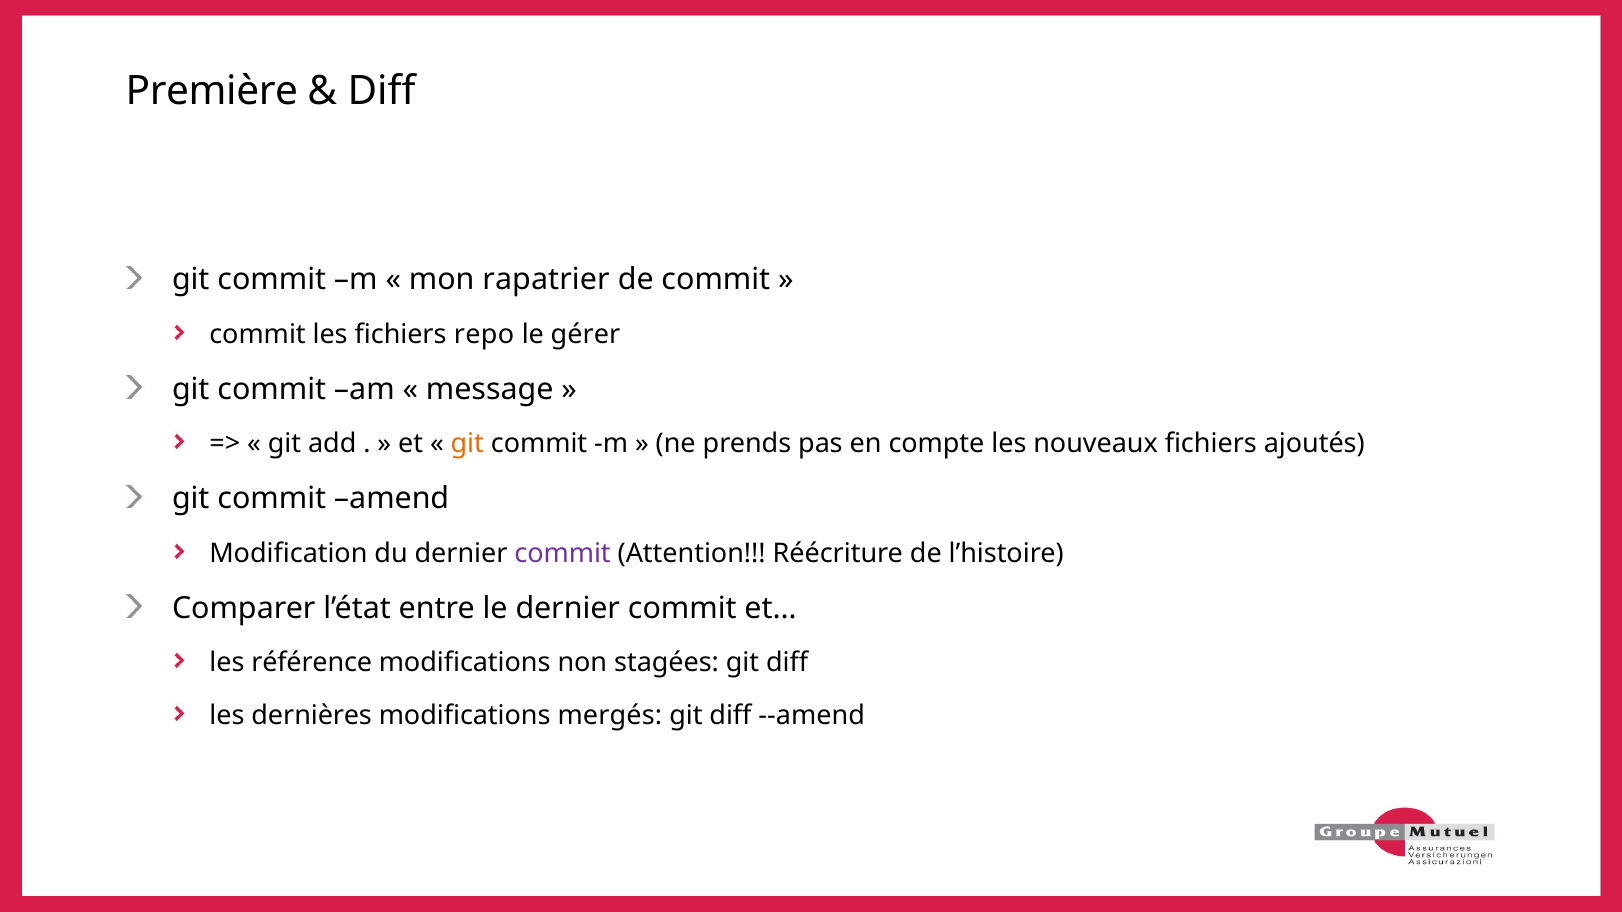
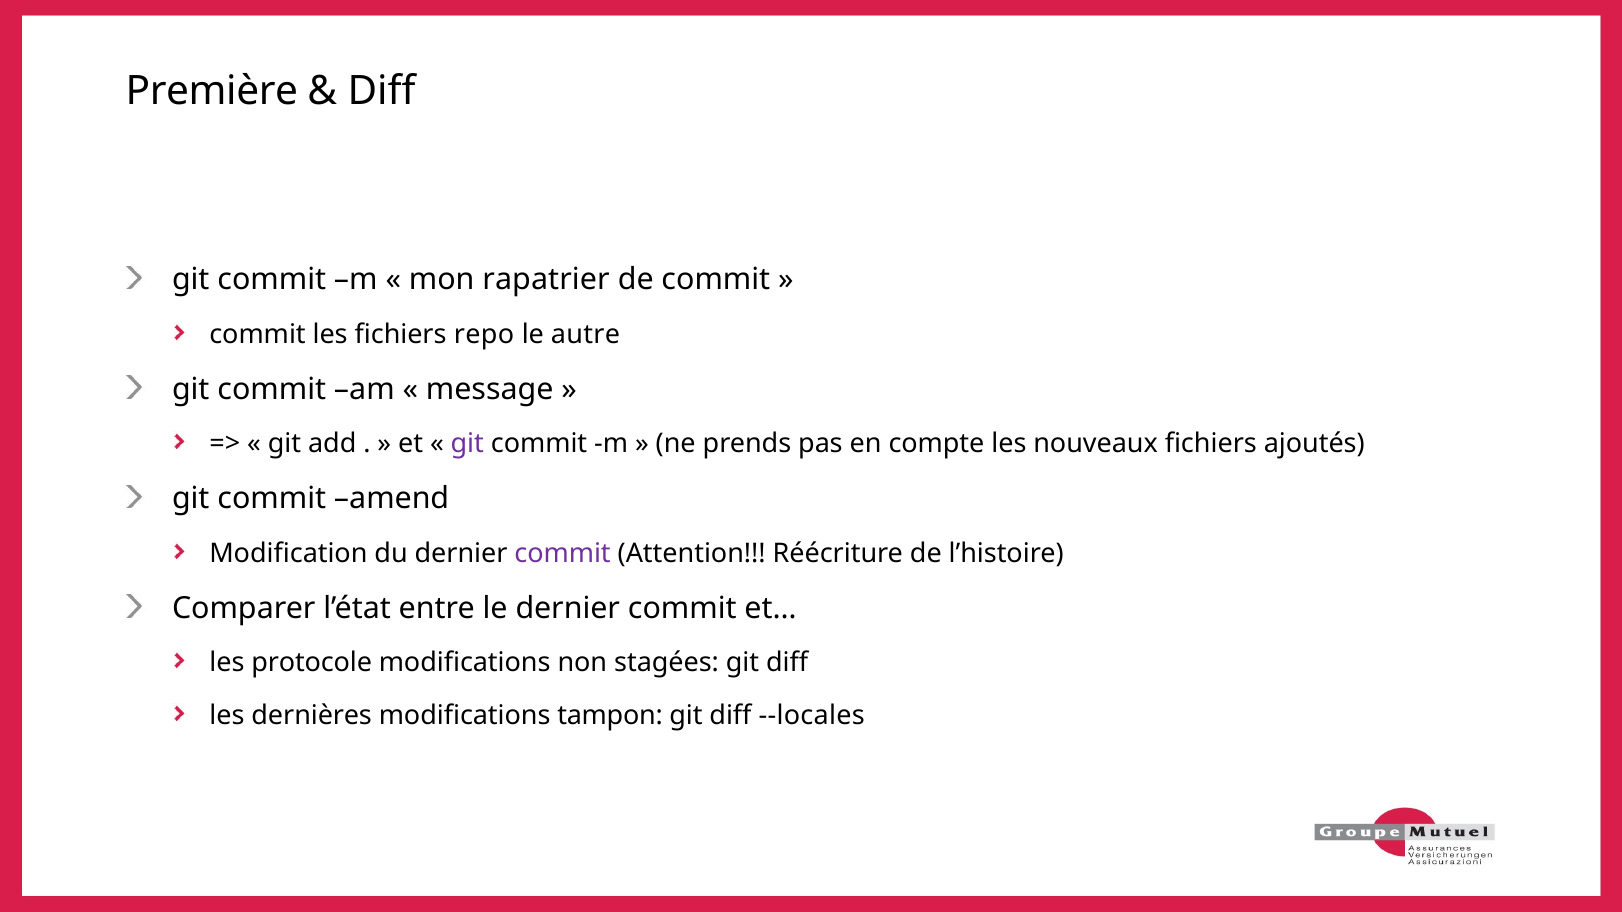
gérer: gérer -> autre
git at (467, 444) colour: orange -> purple
référence: référence -> protocole
mergés: mergés -> tampon
--amend: --amend -> --locales
